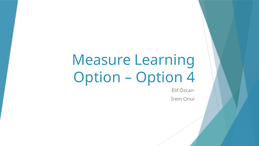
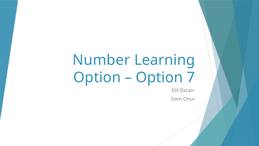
Measure: Measure -> Number
4: 4 -> 7
